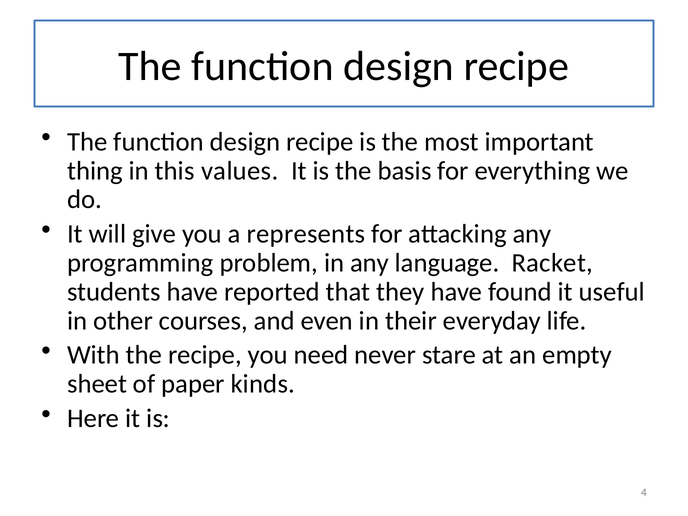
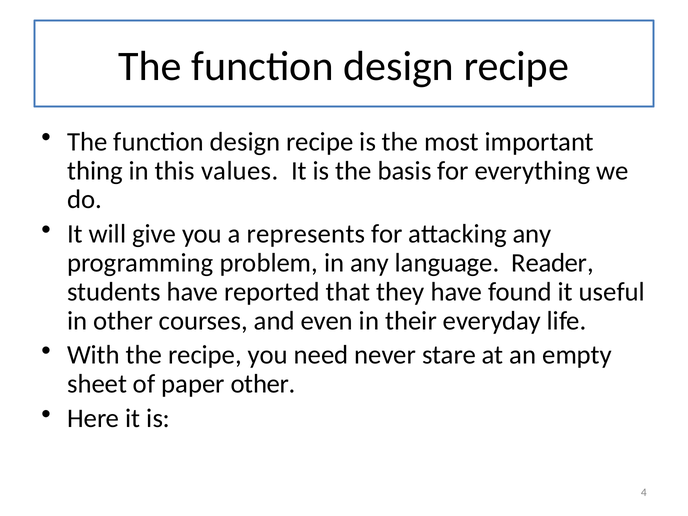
Racket: Racket -> Reader
paper kinds: kinds -> other
